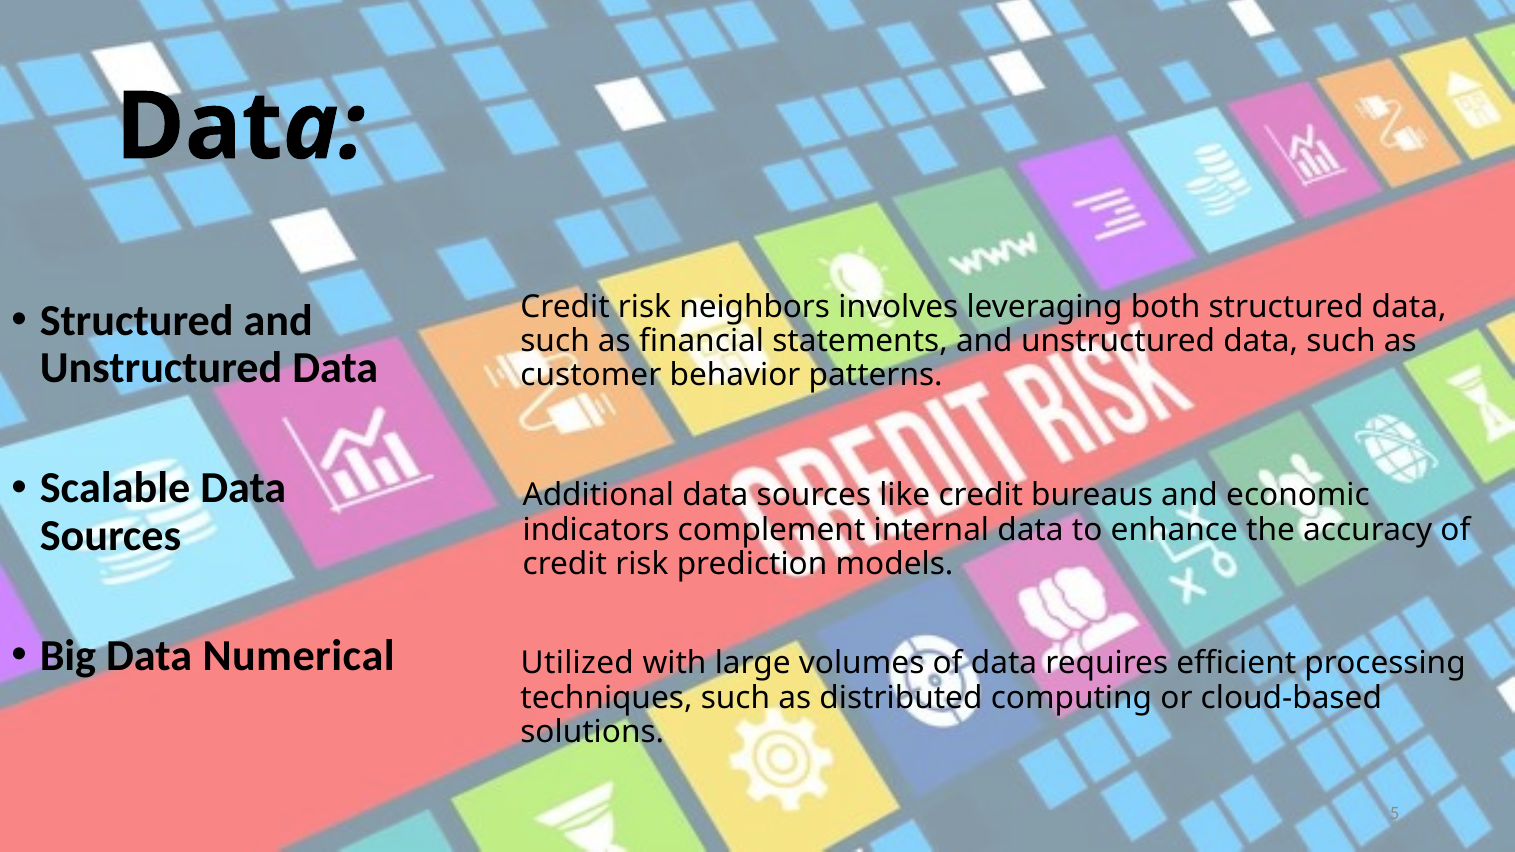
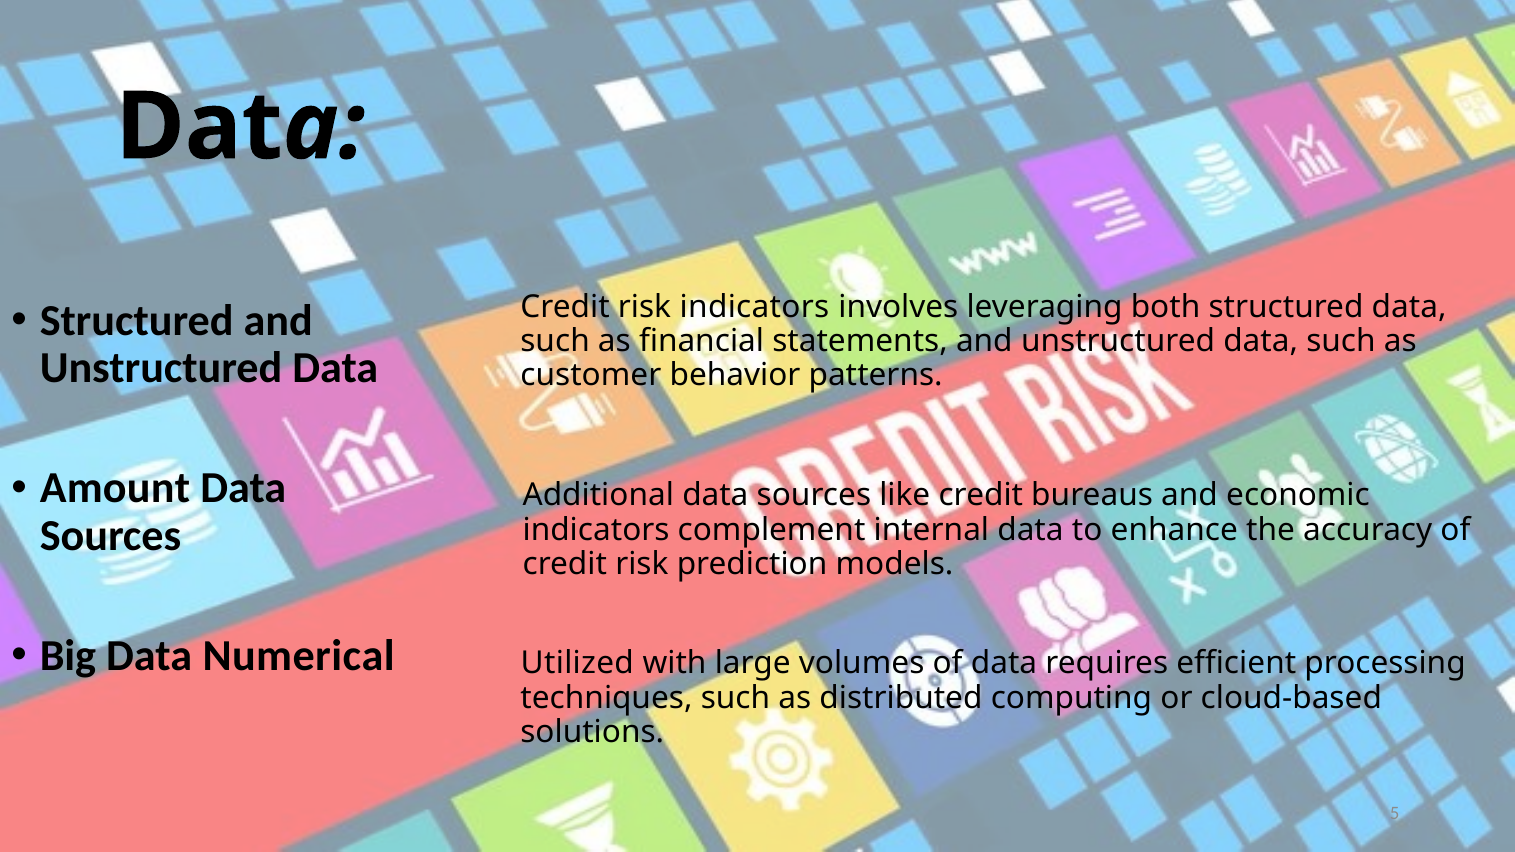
risk neighbors: neighbors -> indicators
Scalable: Scalable -> Amount
